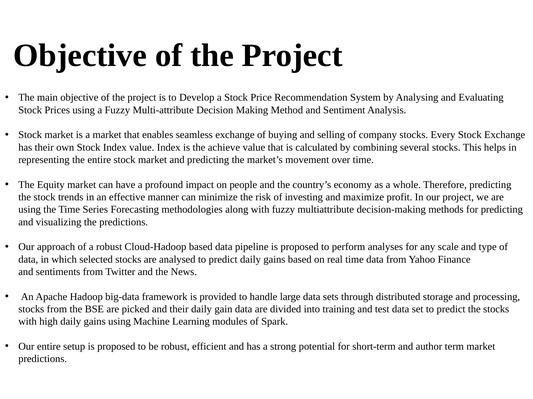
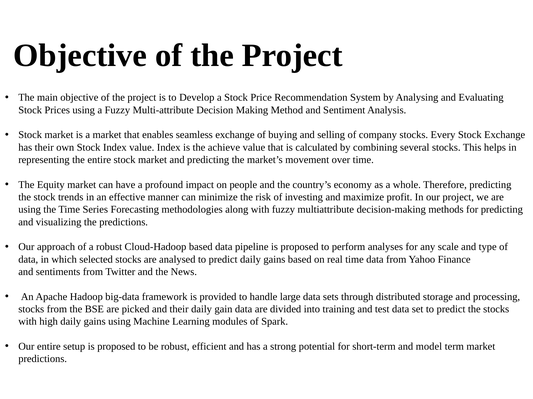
author: author -> model
